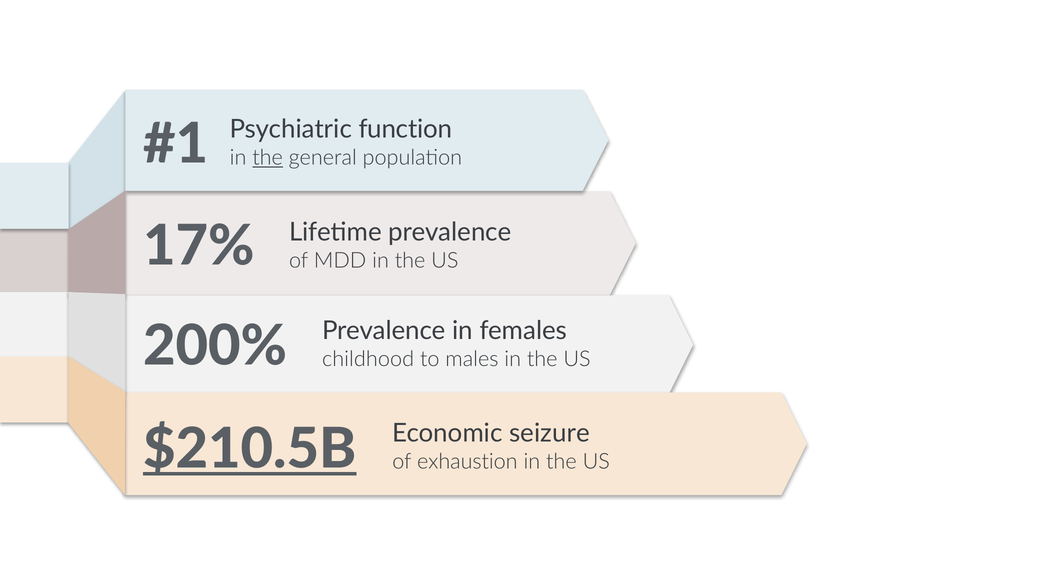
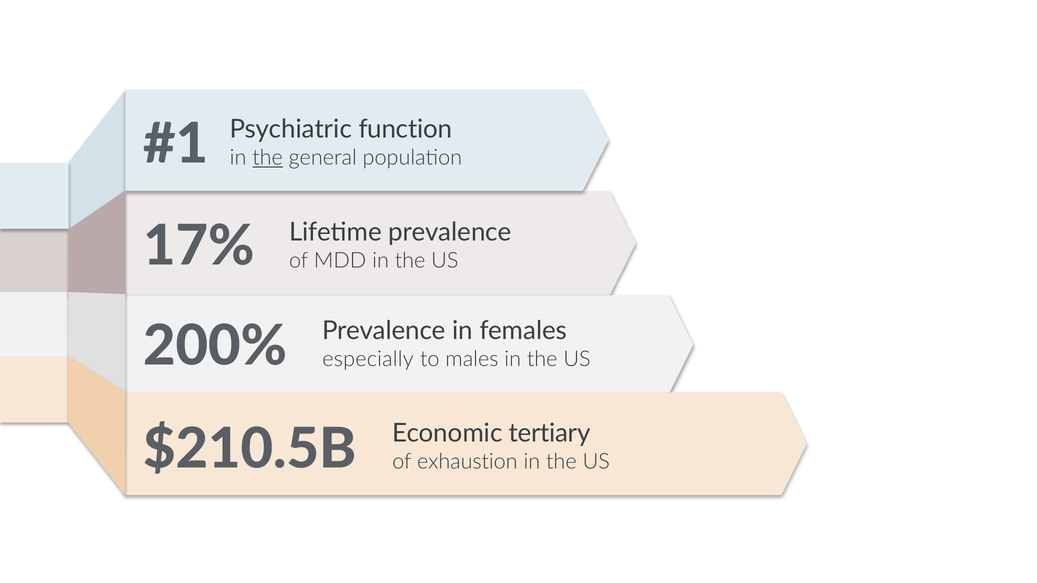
childhood: childhood -> especially
seizure: seizure -> tertiary
$210.5B underline: present -> none
